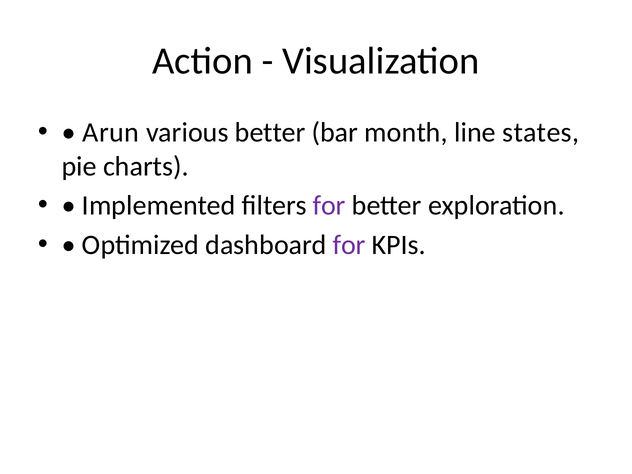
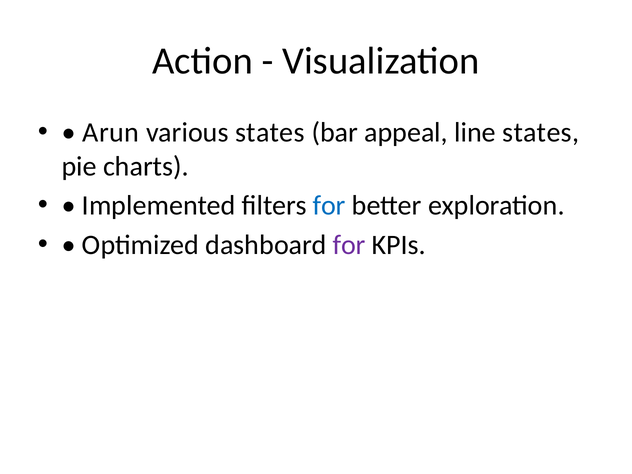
various better: better -> states
month: month -> appeal
for at (329, 206) colour: purple -> blue
